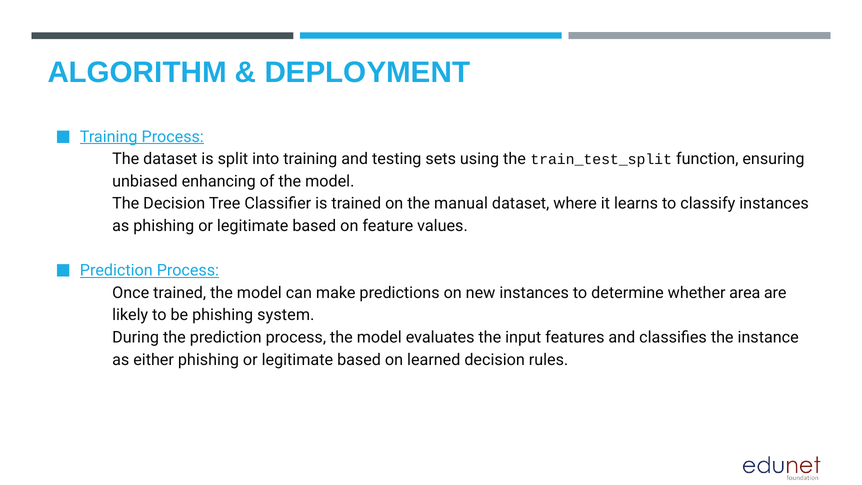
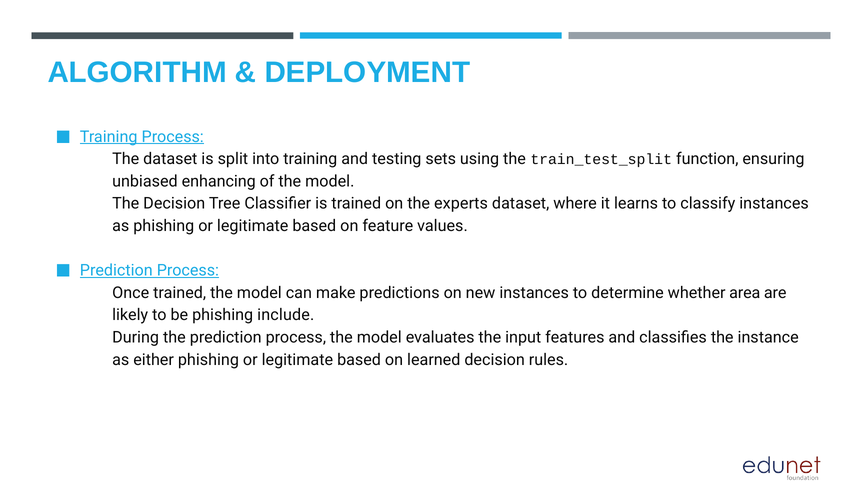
manual: manual -> experts
system: system -> include
